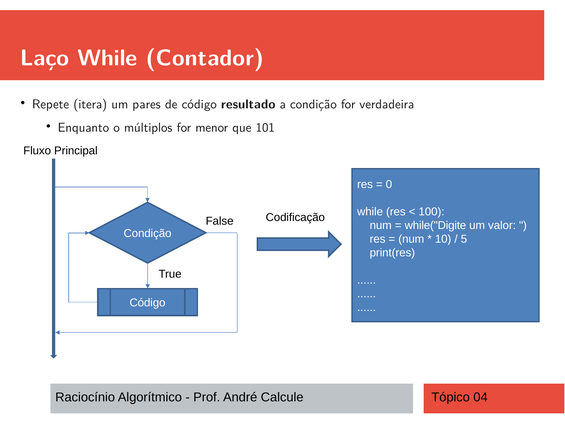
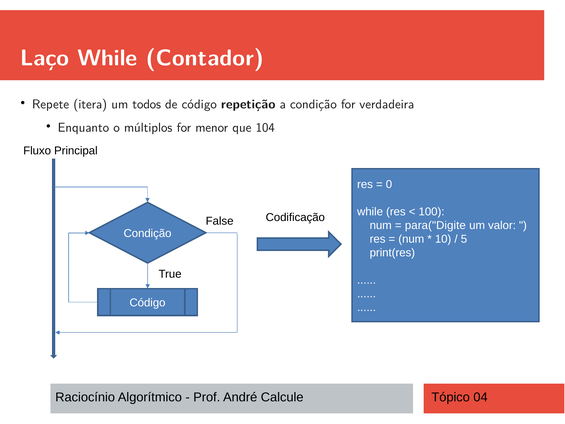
pares: pares -> todos
resultado: resultado -> repetição
101: 101 -> 104
while("Digite: while("Digite -> para("Digite
